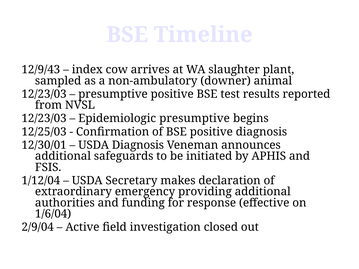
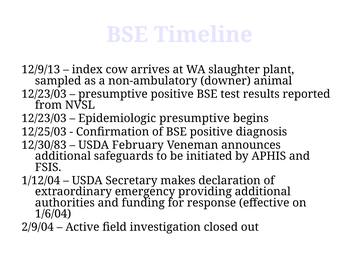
12/9/43: 12/9/43 -> 12/9/13
12/30/01: 12/30/01 -> 12/30/83
USDA Diagnosis: Diagnosis -> February
